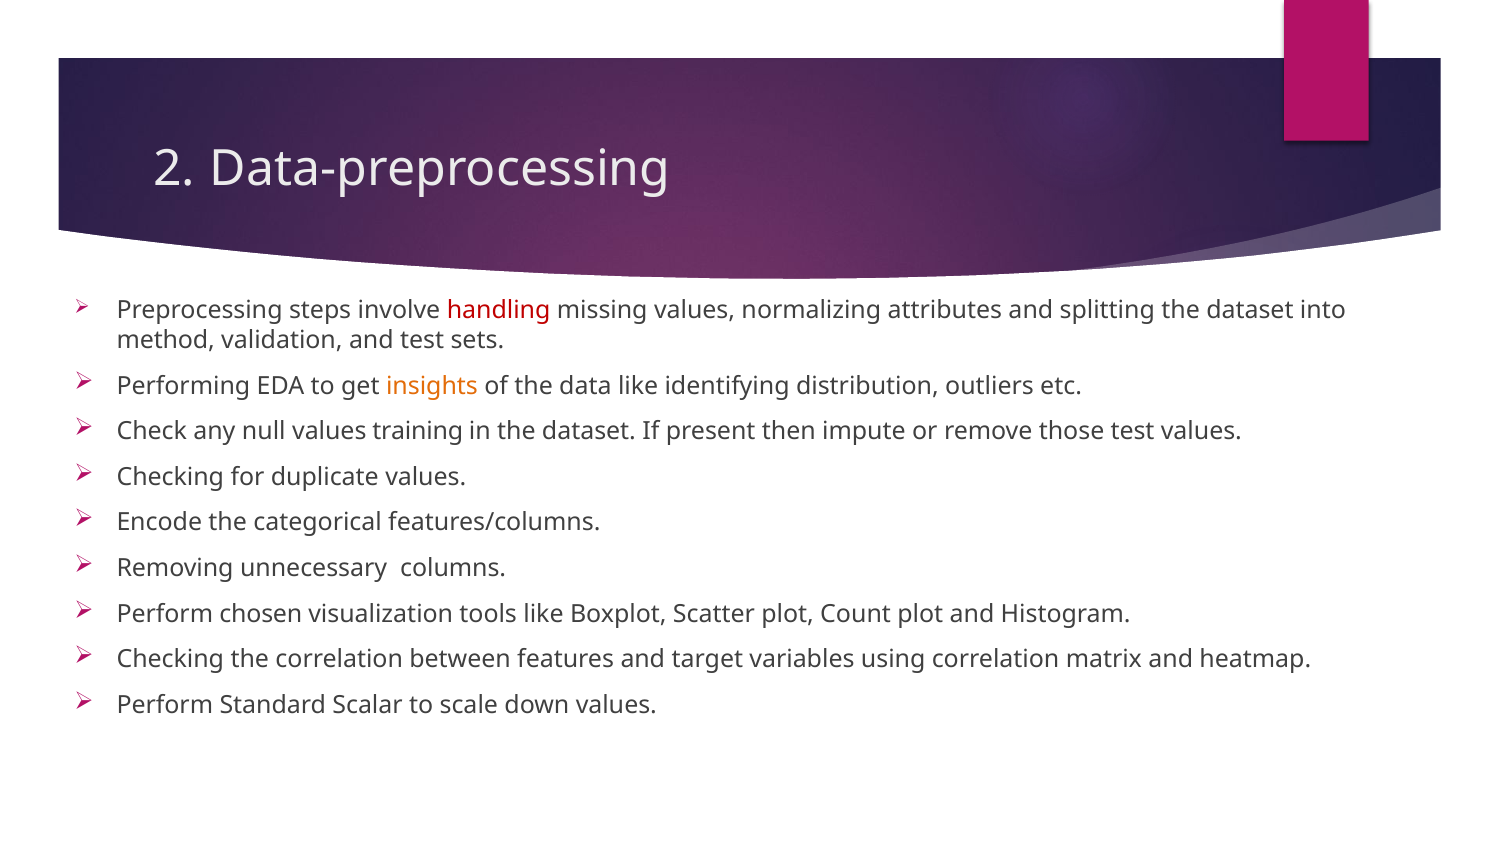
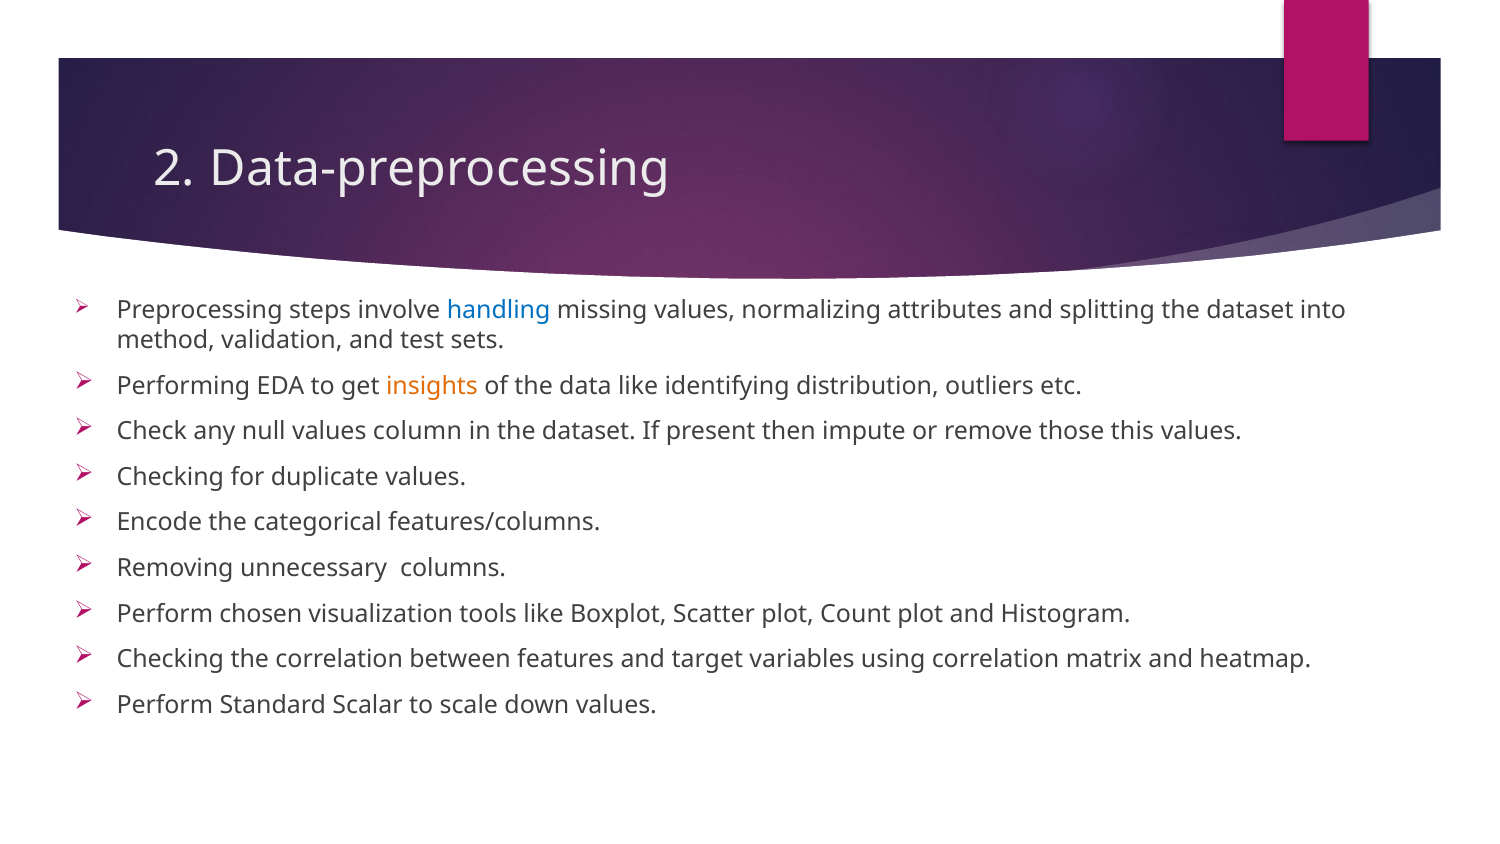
handling colour: red -> blue
training: training -> column
those test: test -> this
